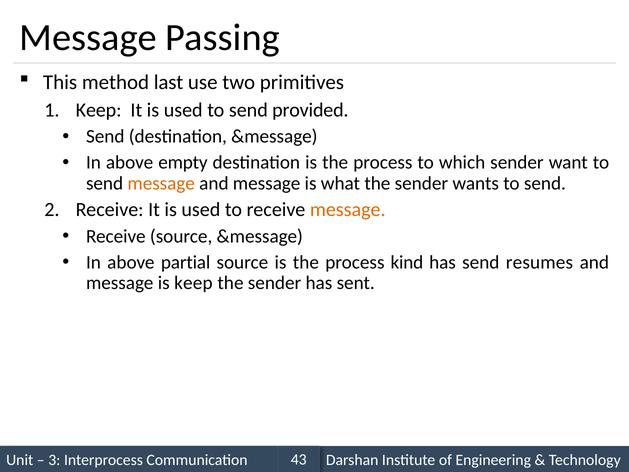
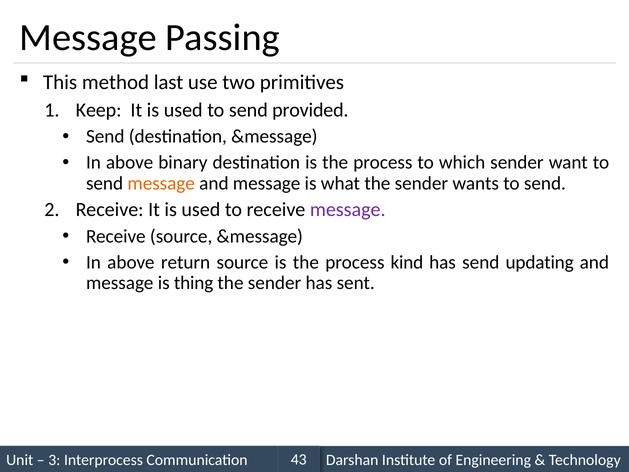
empty: empty -> binary
message at (348, 210) colour: orange -> purple
partial: partial -> return
resumes: resumes -> updating
is keep: keep -> thing
